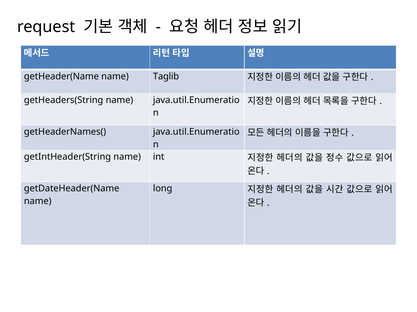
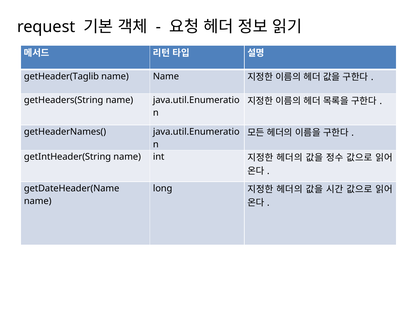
getHeader(Name: getHeader(Name -> getHeader(Taglib
name Taglib: Taglib -> Name
